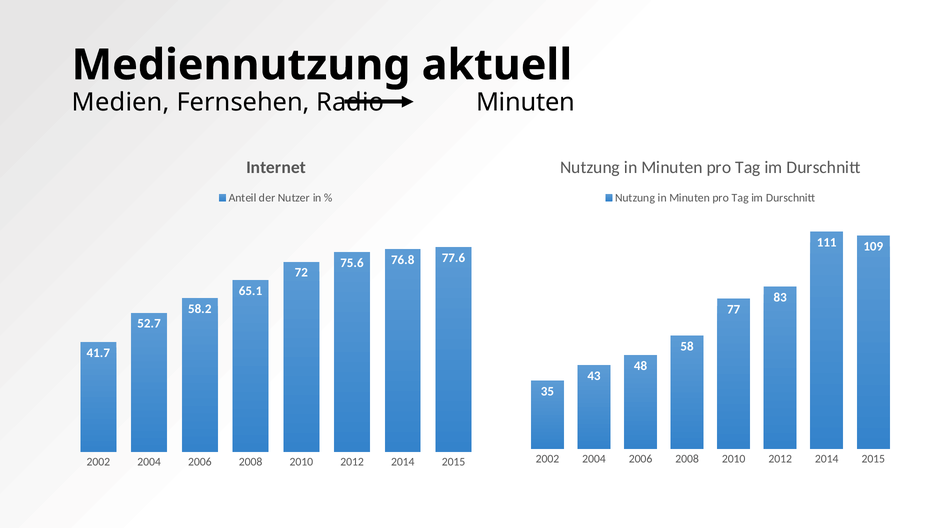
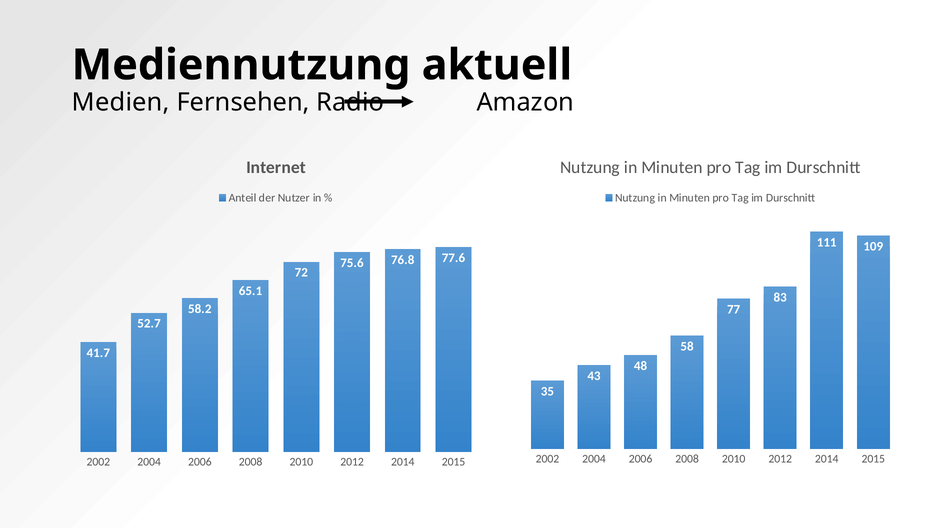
Minuten at (526, 102): Minuten -> Amazon
